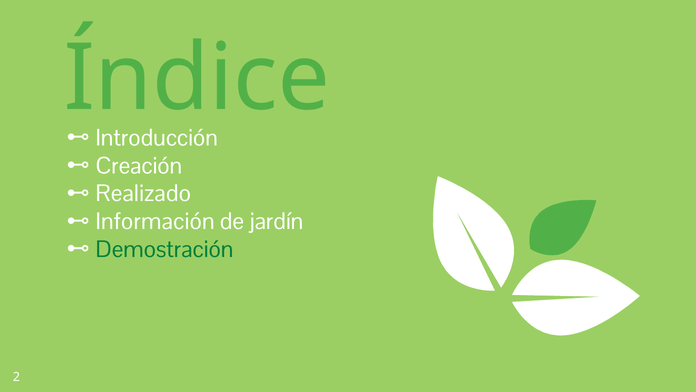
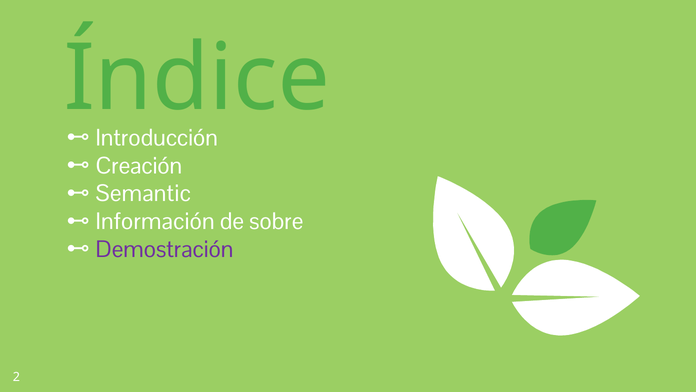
Realizado: Realizado -> Semantic
jardín: jardín -> sobre
Demostración colour: green -> purple
